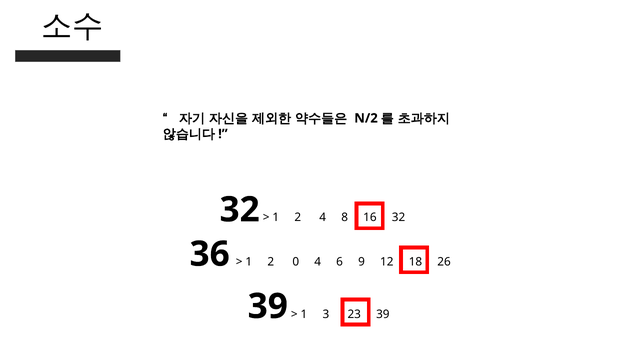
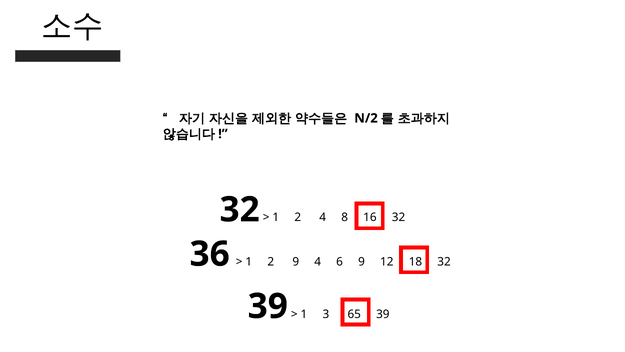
2 0: 0 -> 9
18 26: 26 -> 32
23: 23 -> 65
